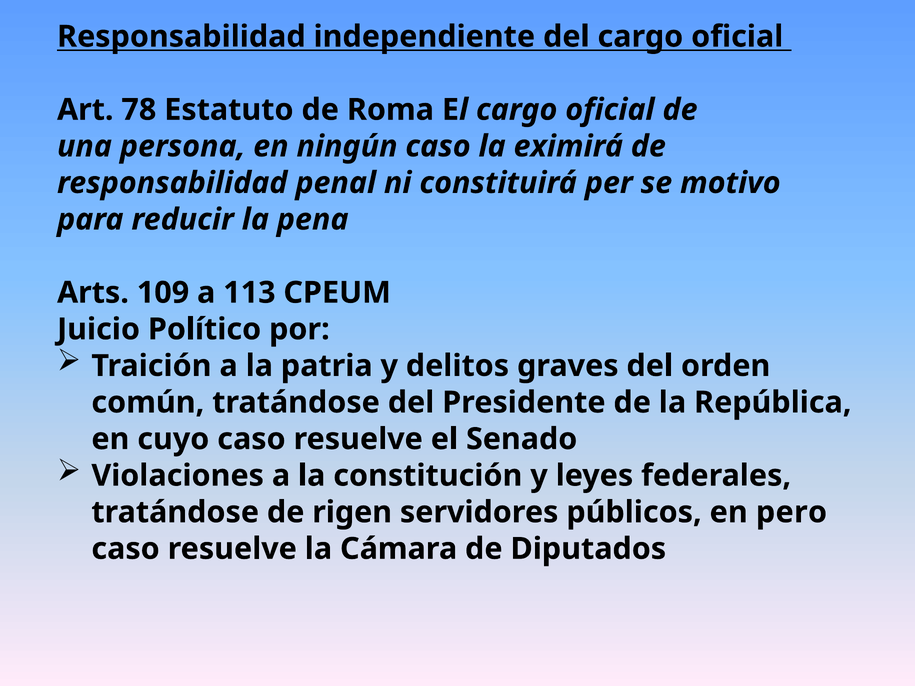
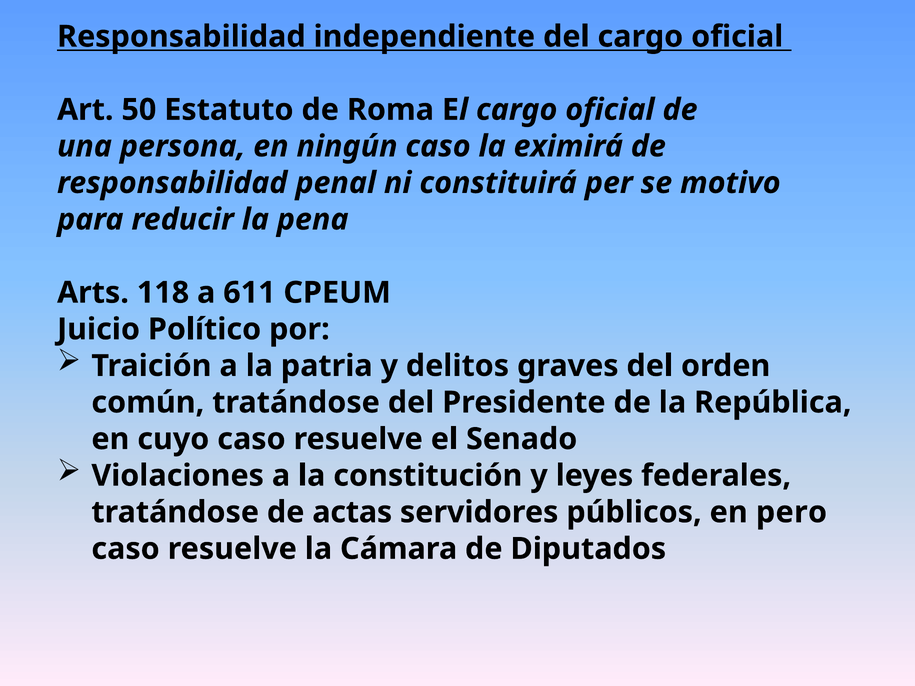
78: 78 -> 50
109: 109 -> 118
113: 113 -> 611
rigen: rigen -> actas
